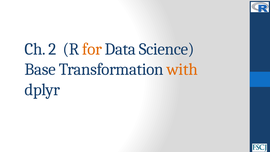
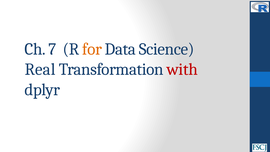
2: 2 -> 7
Base: Base -> Real
with colour: orange -> red
